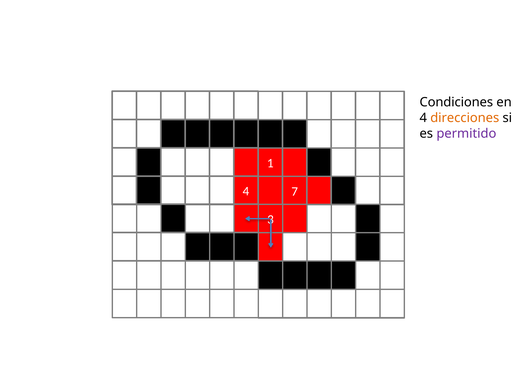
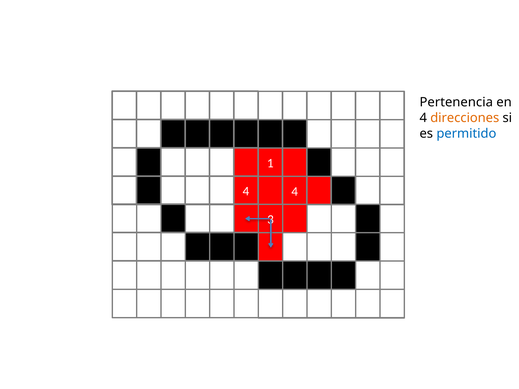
Condiciones: Condiciones -> Pertenencia
permitido colour: purple -> blue
4 7: 7 -> 4
